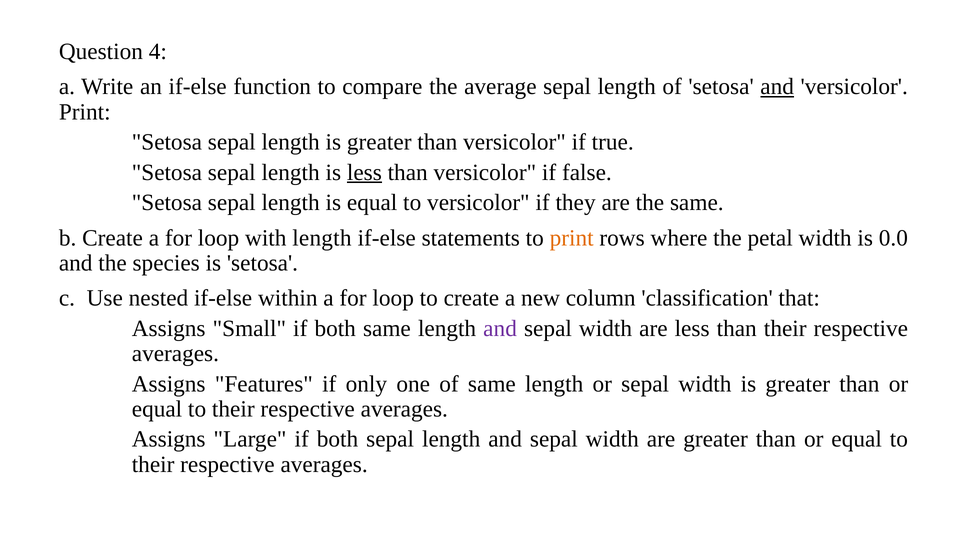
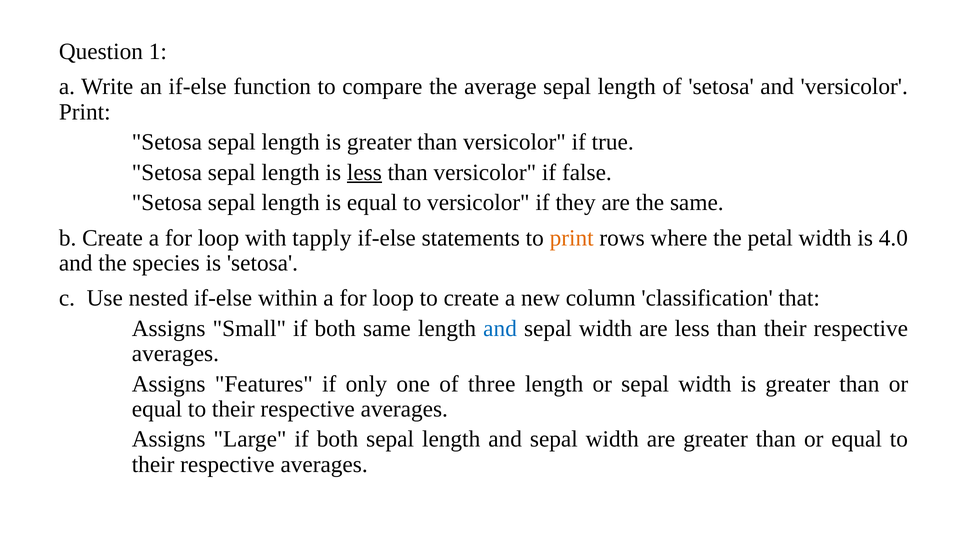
4: 4 -> 1
and at (777, 87) underline: present -> none
with length: length -> tapply
0.0: 0.0 -> 4.0
and at (500, 328) colour: purple -> blue
of same: same -> three
